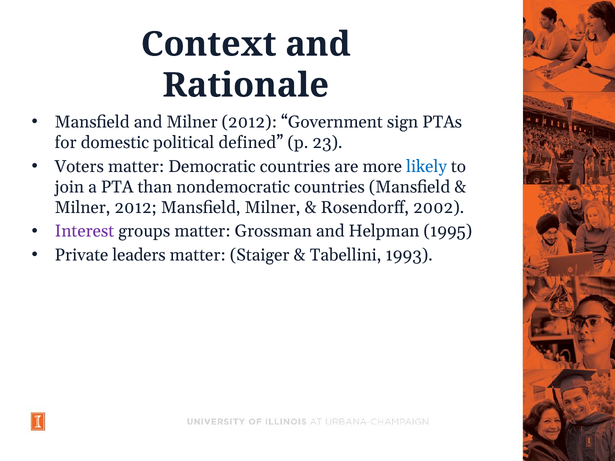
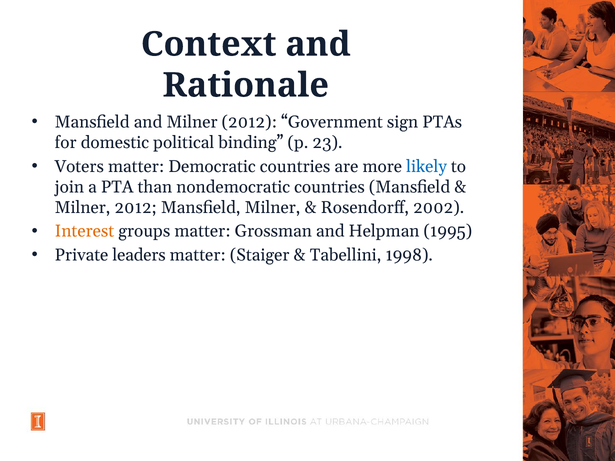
defined: defined -> binding
Interest colour: purple -> orange
1993: 1993 -> 1998
